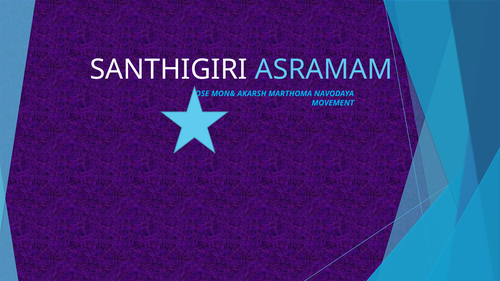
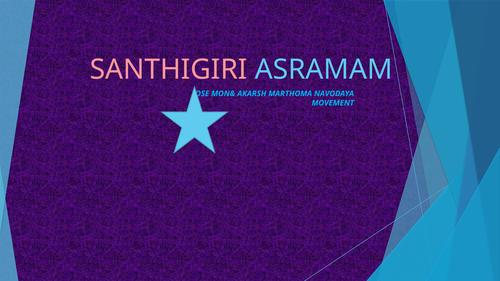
SANTHIGIRI colour: white -> pink
